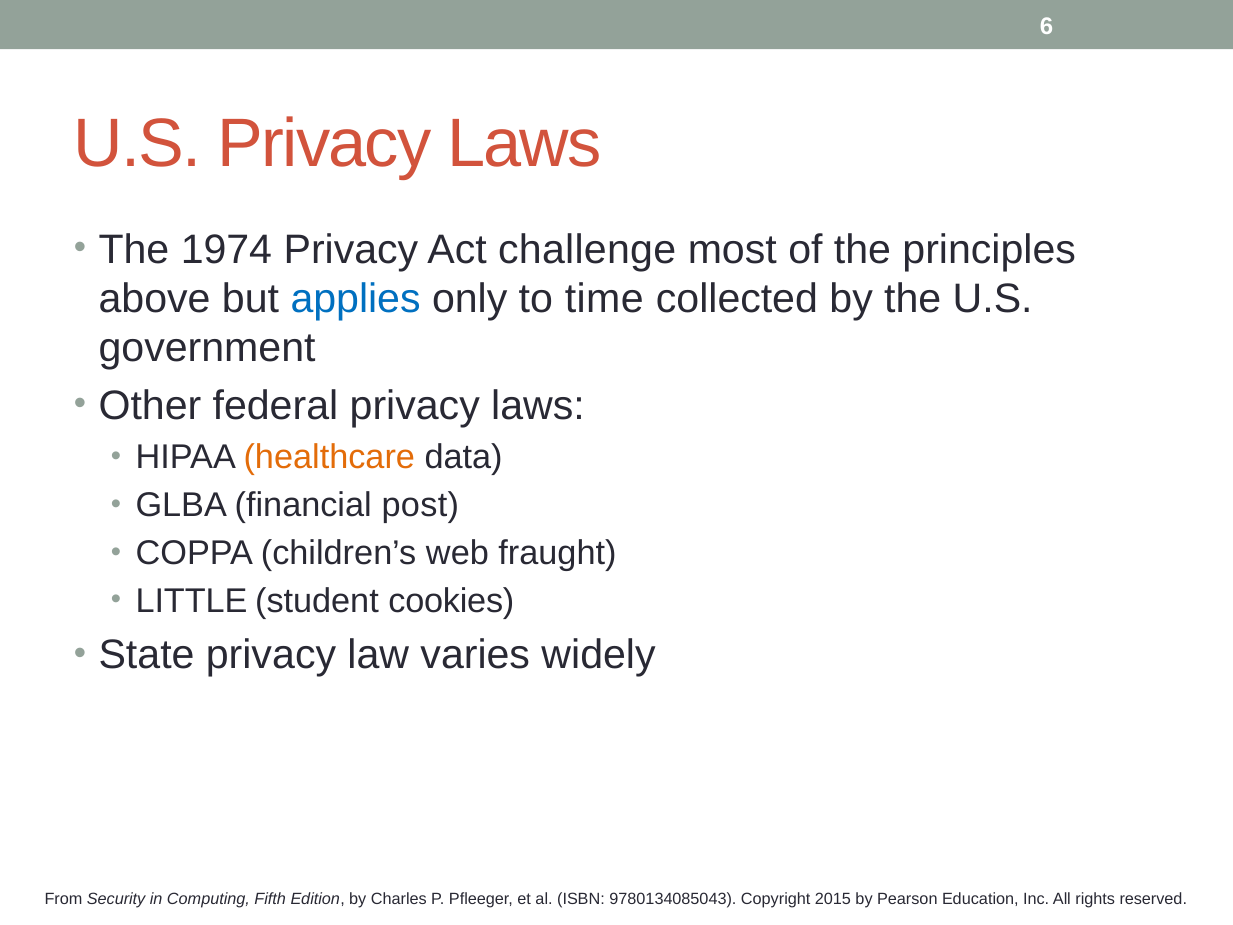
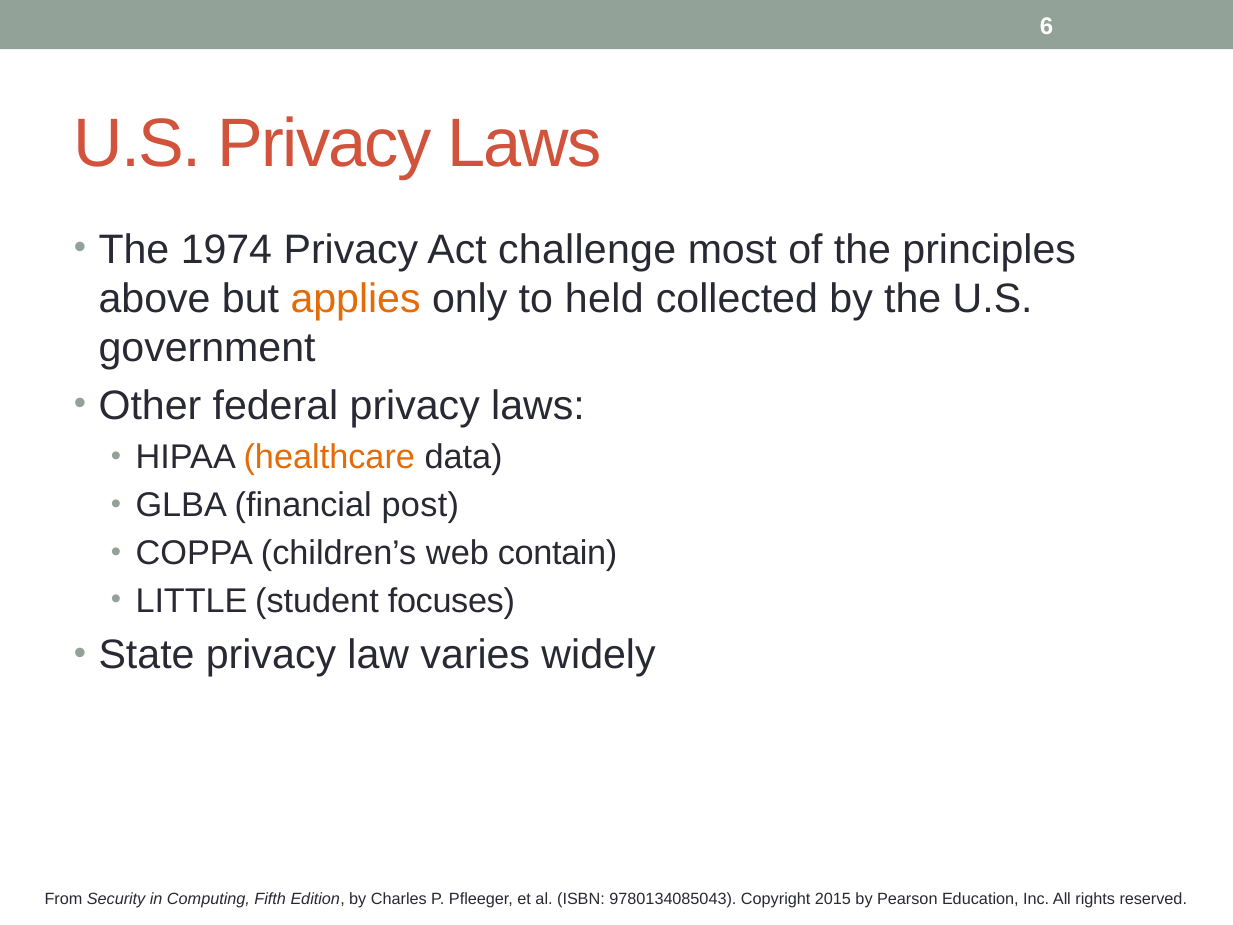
applies colour: blue -> orange
time: time -> held
fraught: fraught -> contain
cookies: cookies -> focuses
